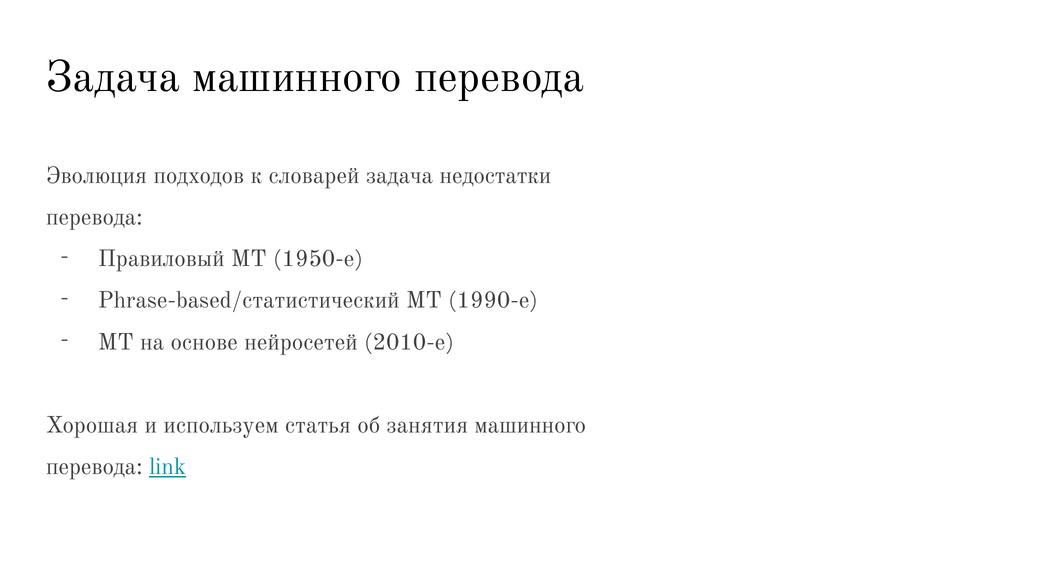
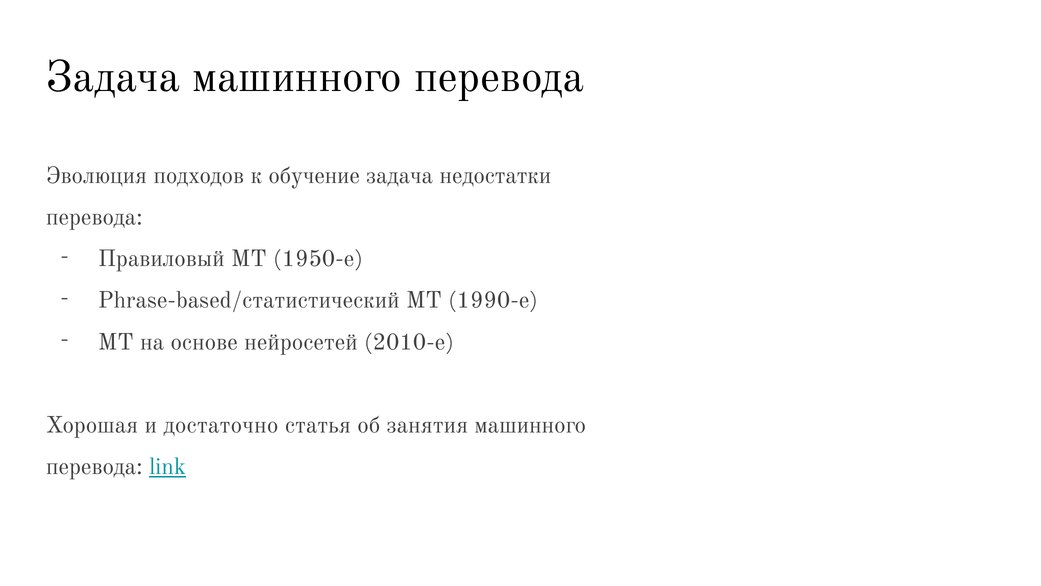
словарей: словарей -> обучение
используем: используем -> достаточно
